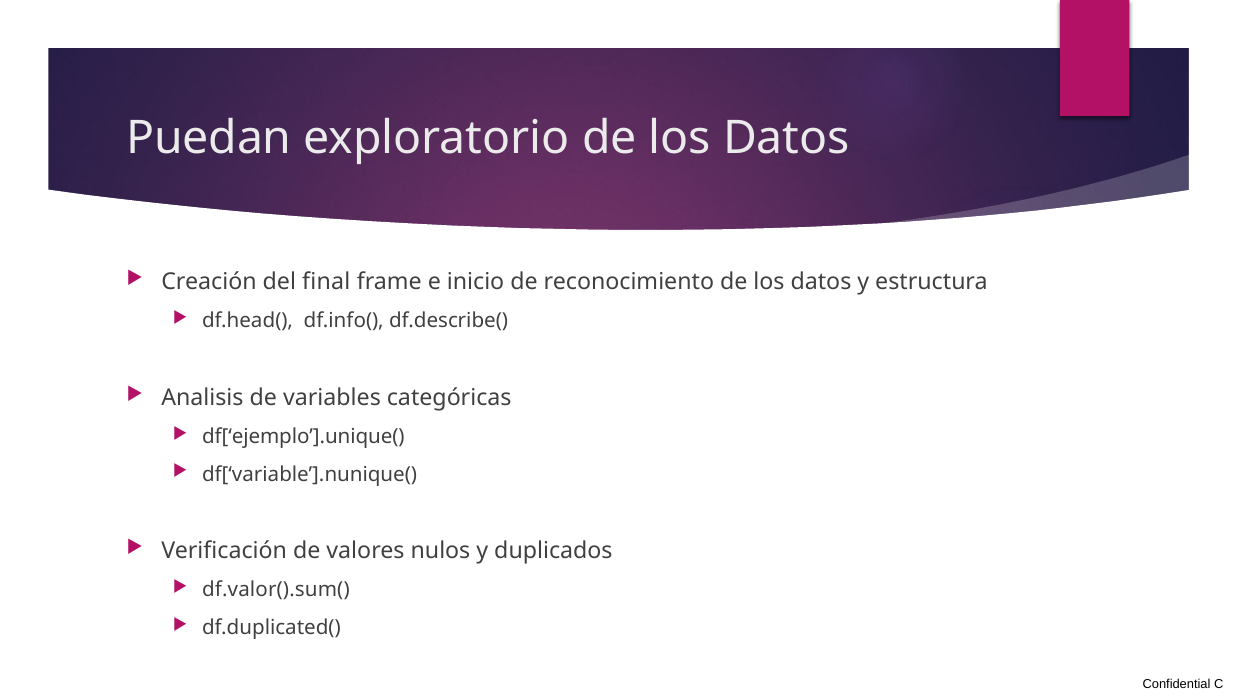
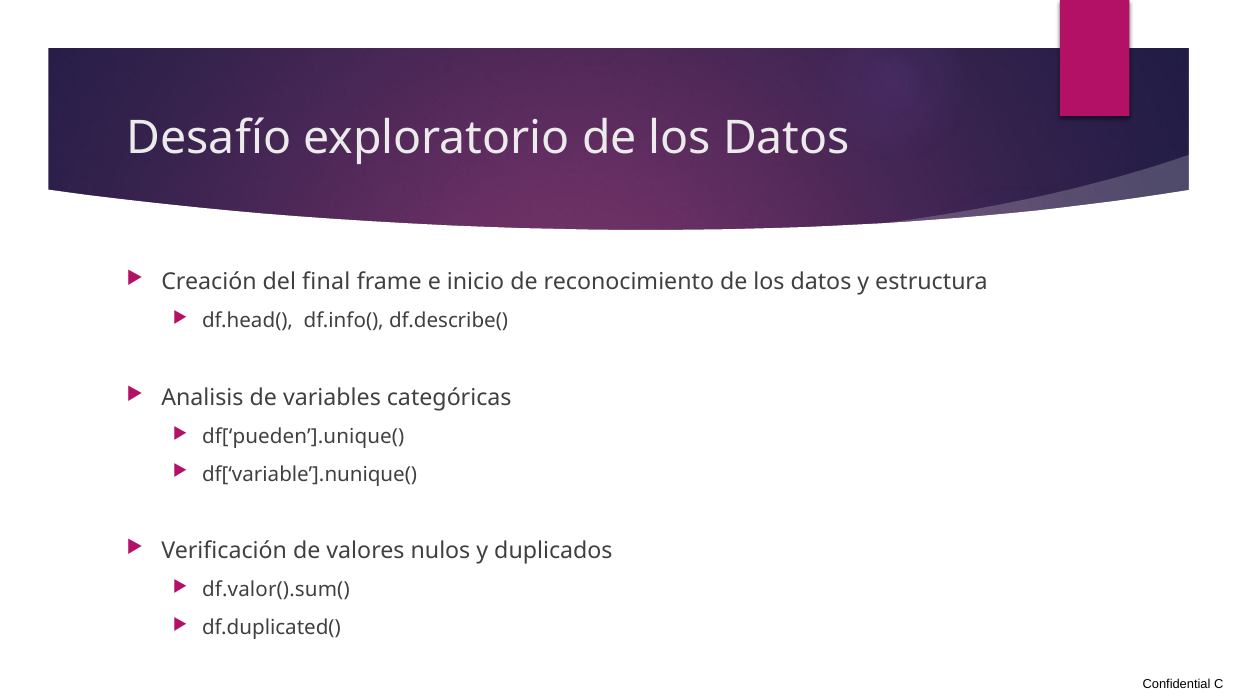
Puedan: Puedan -> Desafío
df[‘ejemplo’].unique(: df[‘ejemplo’].unique( -> df[‘pueden’].unique(
